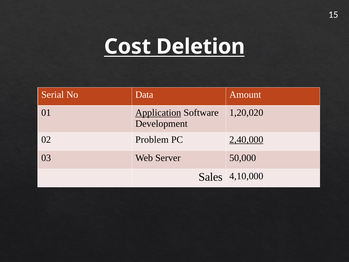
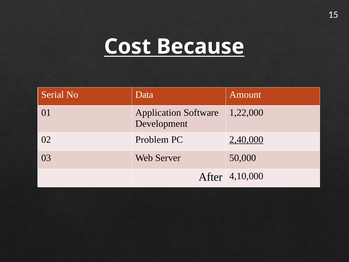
Deletion: Deletion -> Because
Application underline: present -> none
1,20,020: 1,20,020 -> 1,22,000
Sales: Sales -> After
